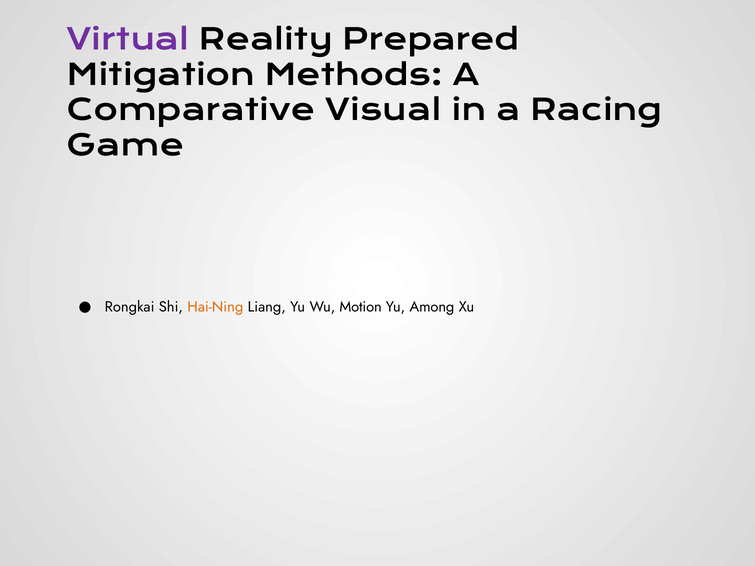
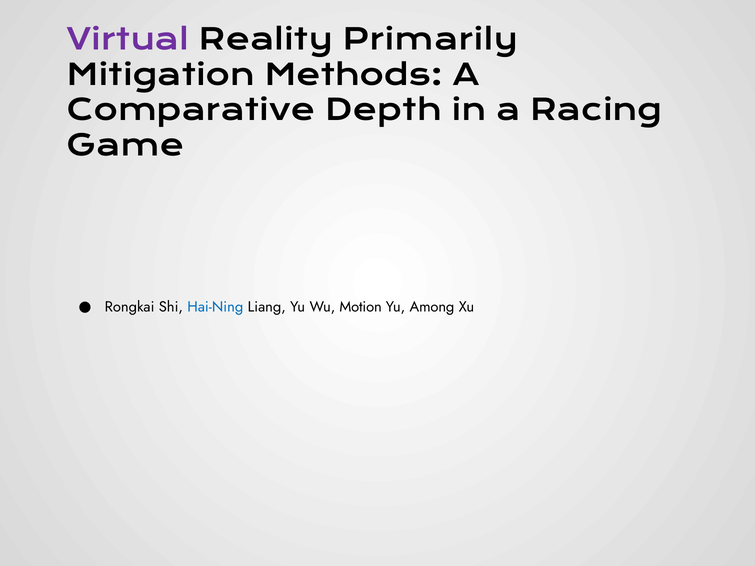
Prepared: Prepared -> Primarily
Visual: Visual -> Depth
Hai-Ning colour: orange -> blue
